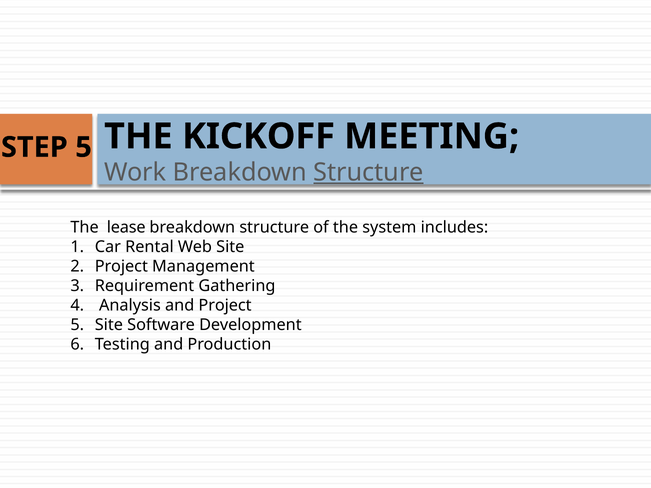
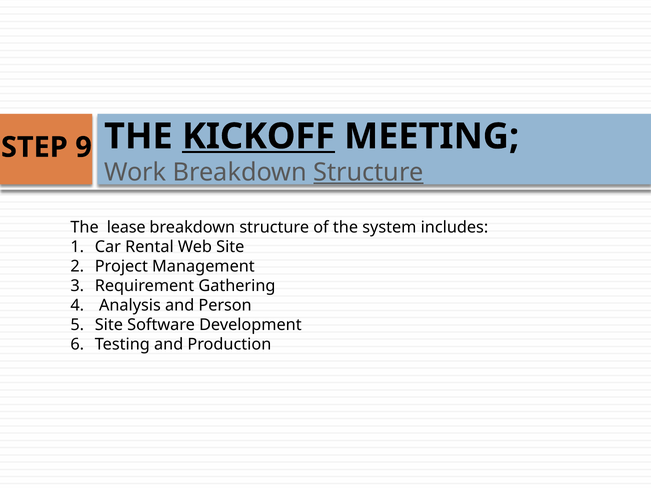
KICKOFF underline: none -> present
STEP 5: 5 -> 9
and Project: Project -> Person
